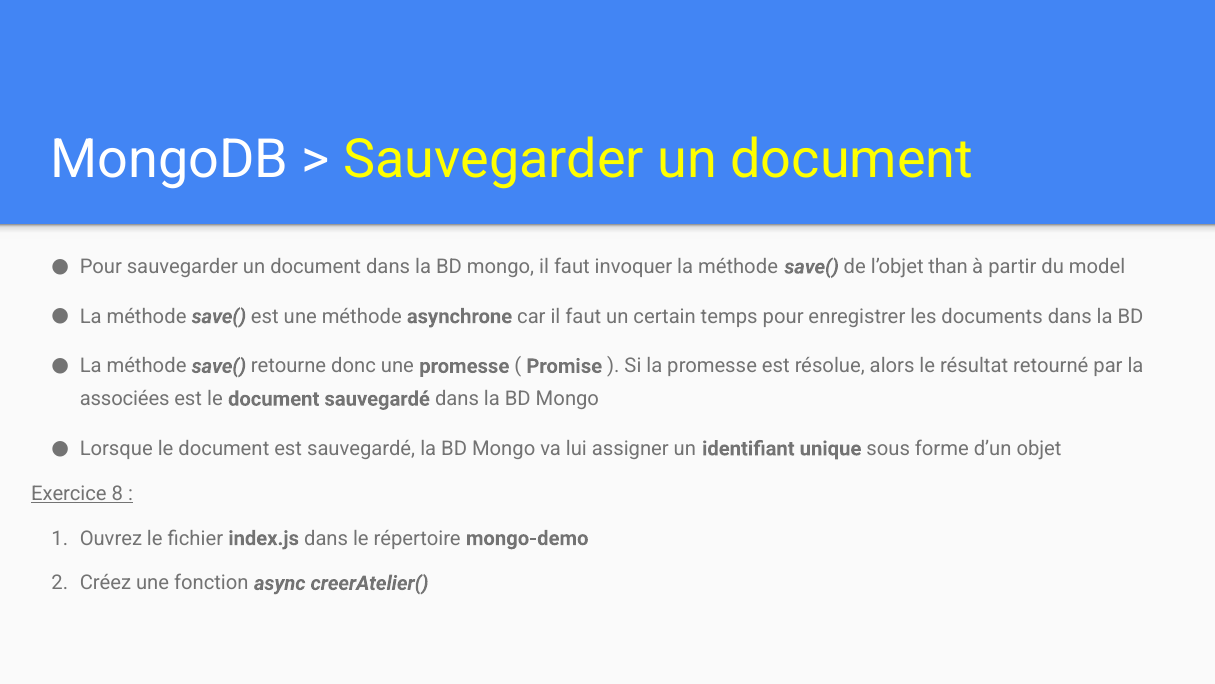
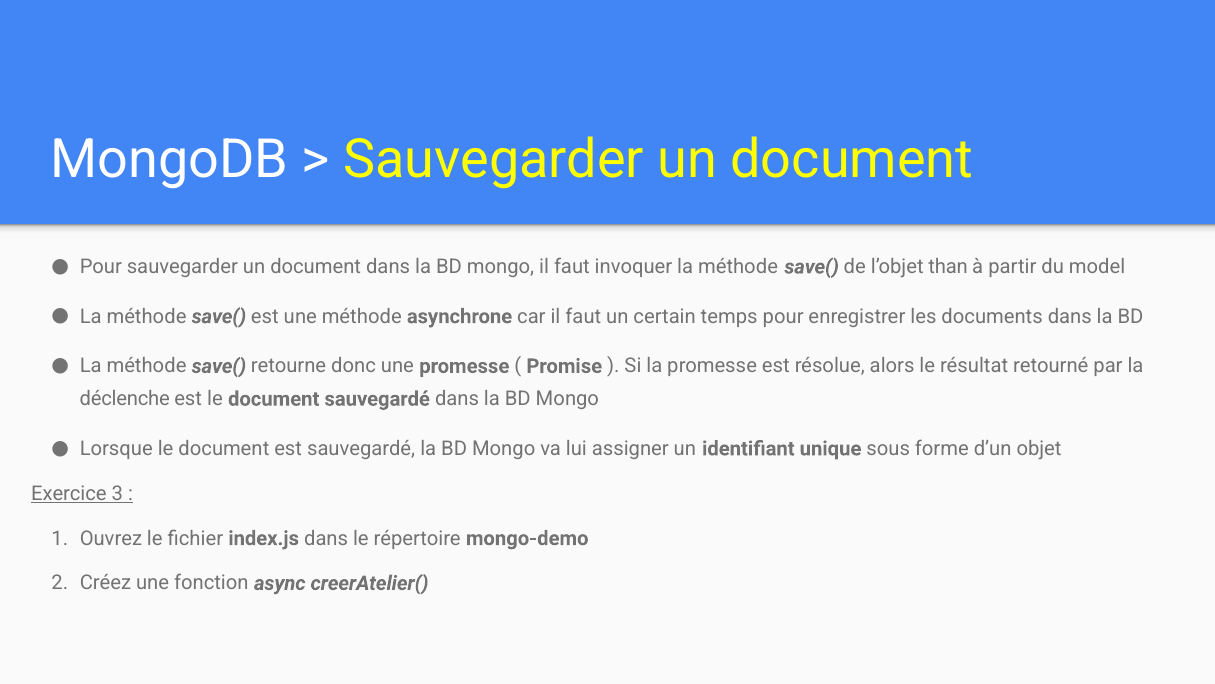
associées: associées -> déclenche
8: 8 -> 3
